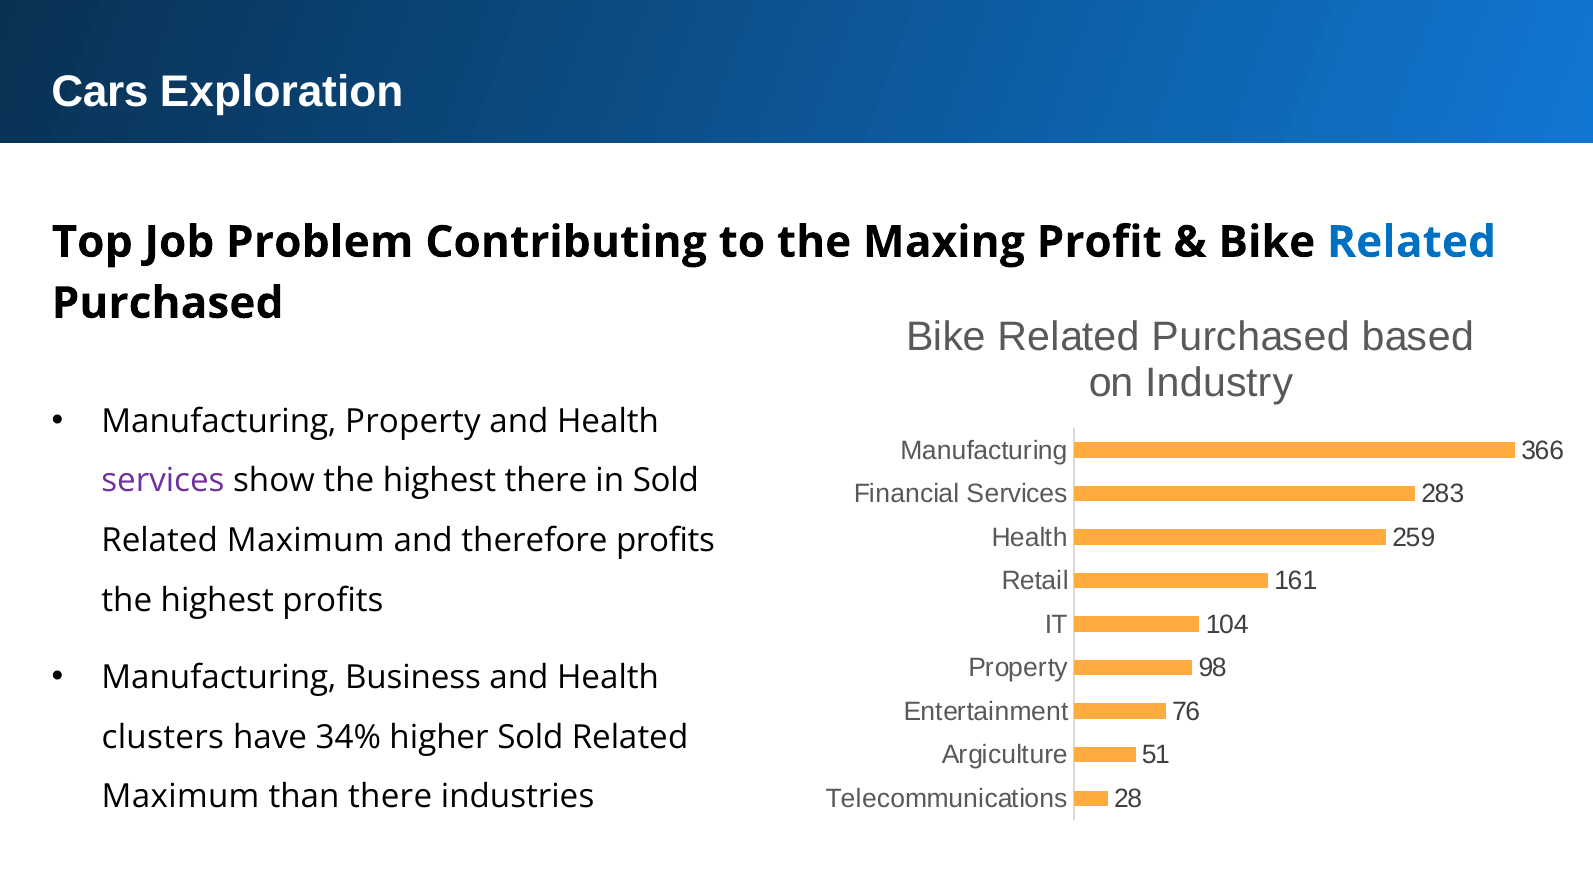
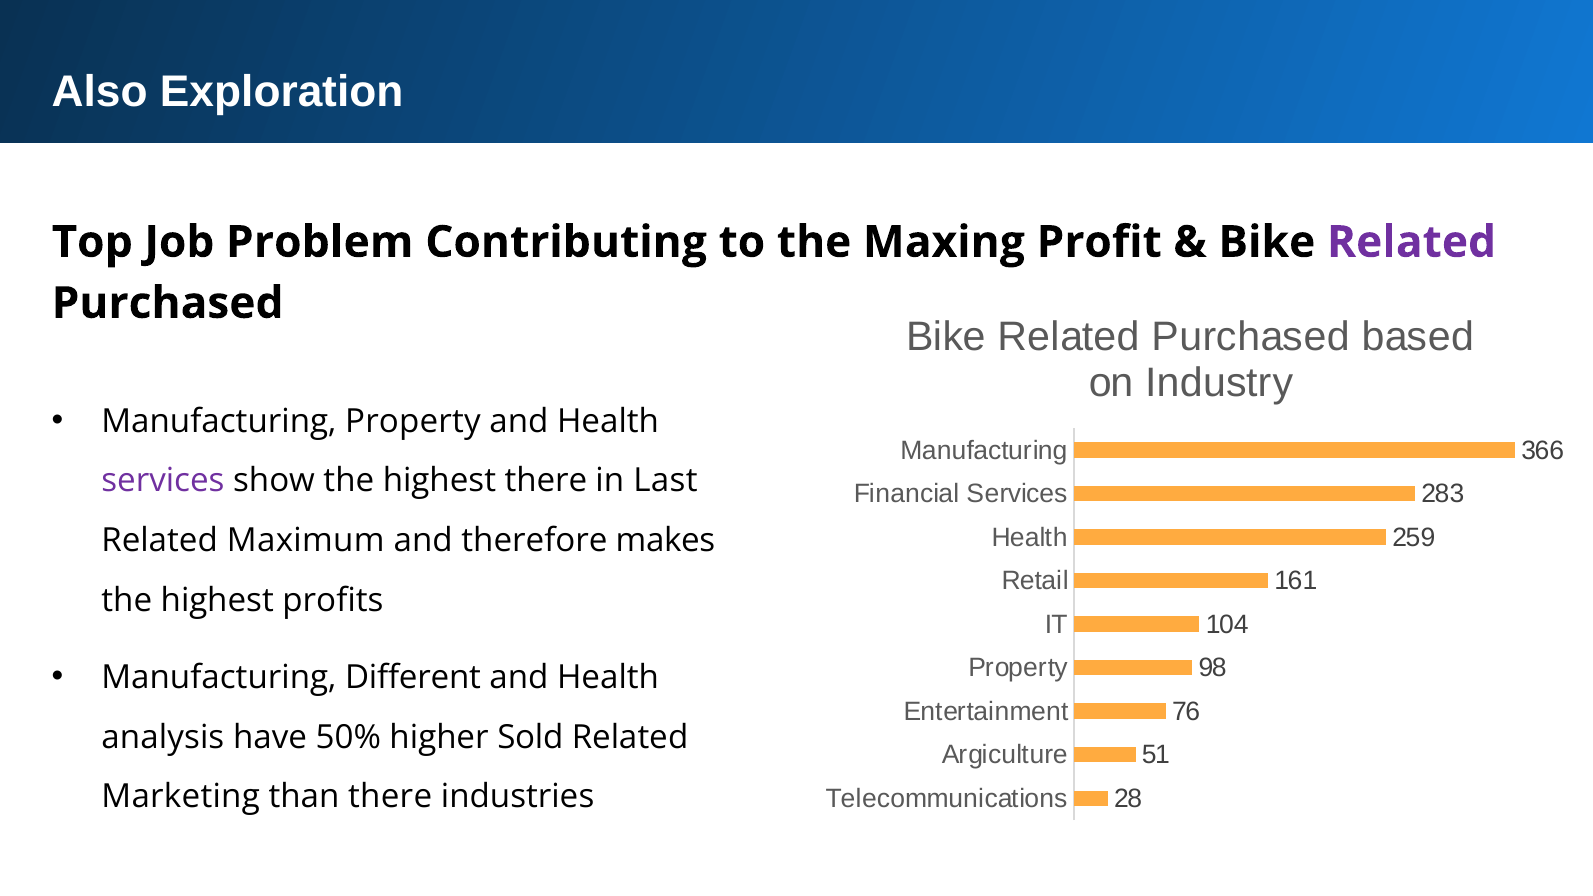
Cars: Cars -> Also
Related at (1412, 242) colour: blue -> purple
in Sold: Sold -> Last
therefore profits: profits -> makes
Business: Business -> Different
clusters: clusters -> analysis
34%: 34% -> 50%
Maximum at (181, 797): Maximum -> Marketing
